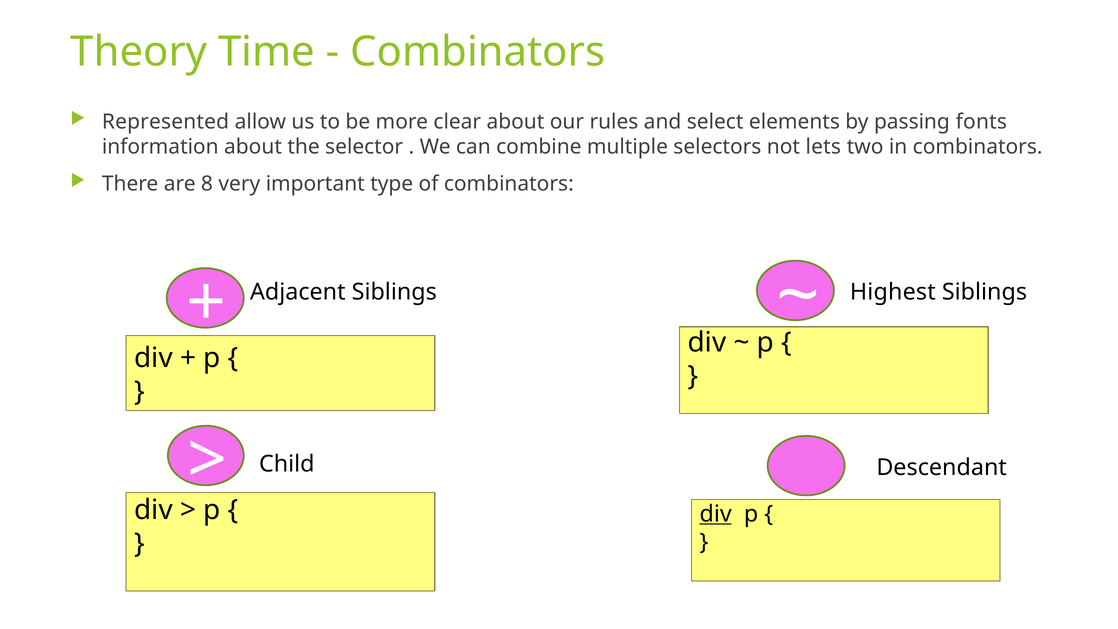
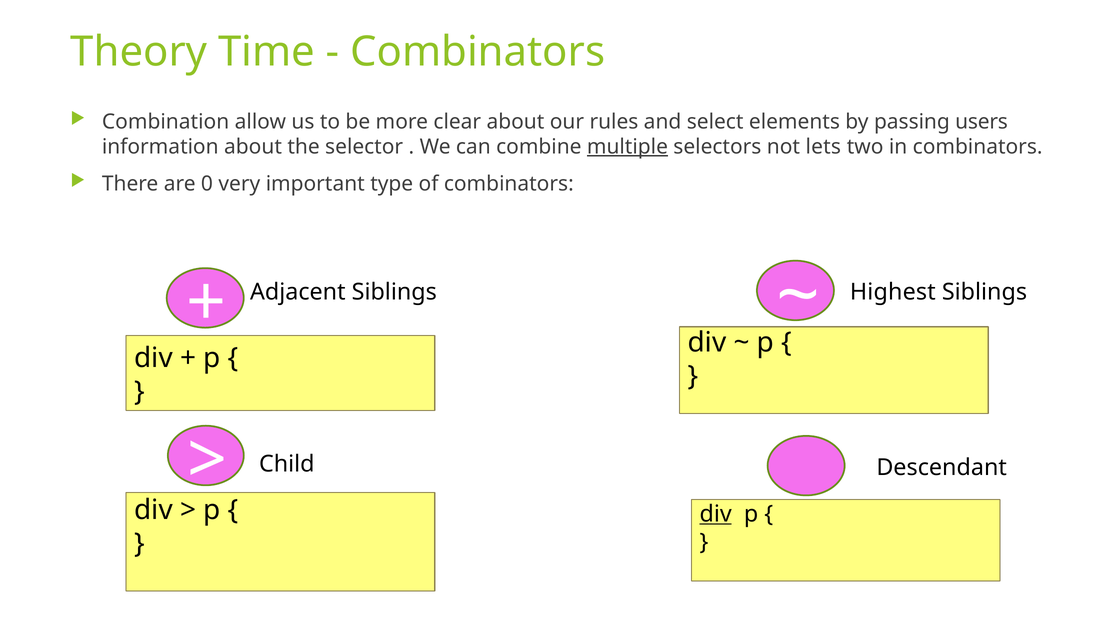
Represented: Represented -> Combination
fonts: fonts -> users
multiple underline: none -> present
8: 8 -> 0
